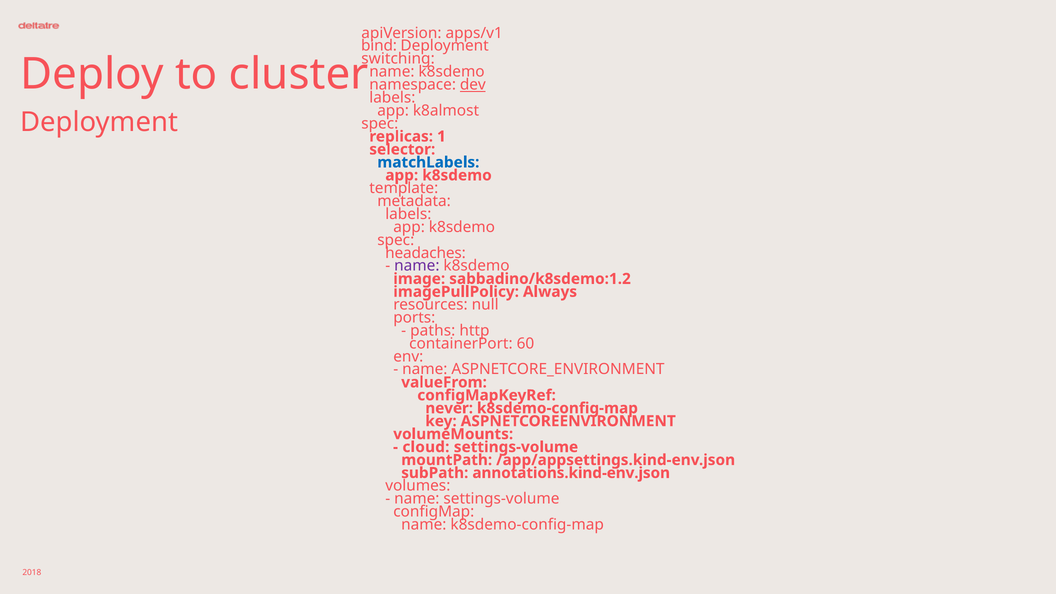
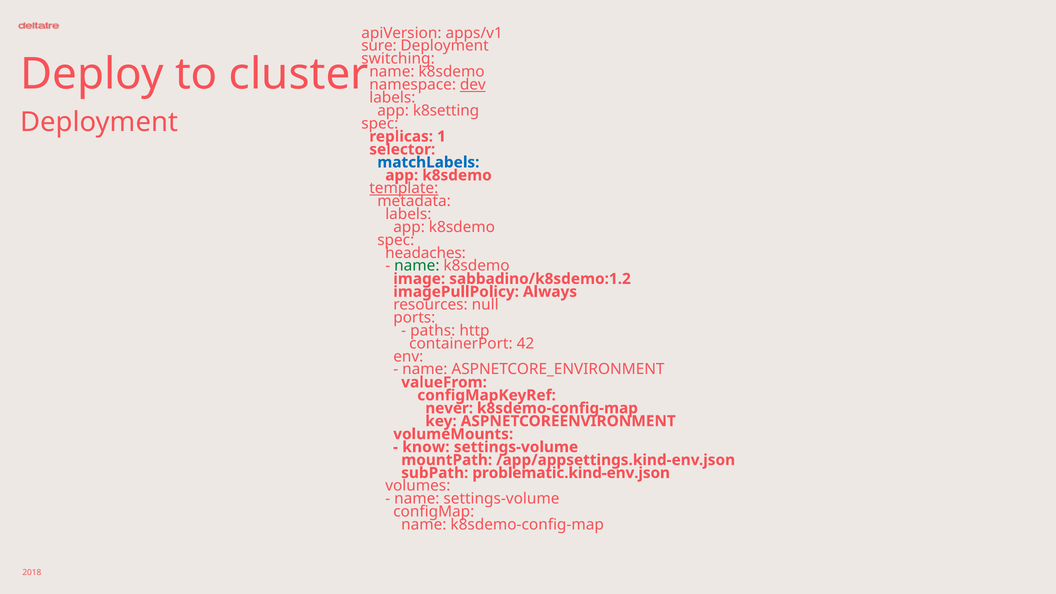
bind: bind -> sure
k8almost: k8almost -> k8setting
template underline: none -> present
name at (417, 266) colour: purple -> green
60: 60 -> 42
cloud: cloud -> know
annotations.kind-env.json: annotations.kind-env.json -> problematic.kind-env.json
